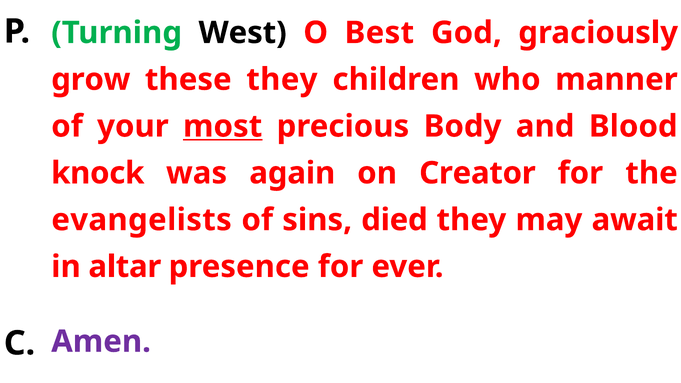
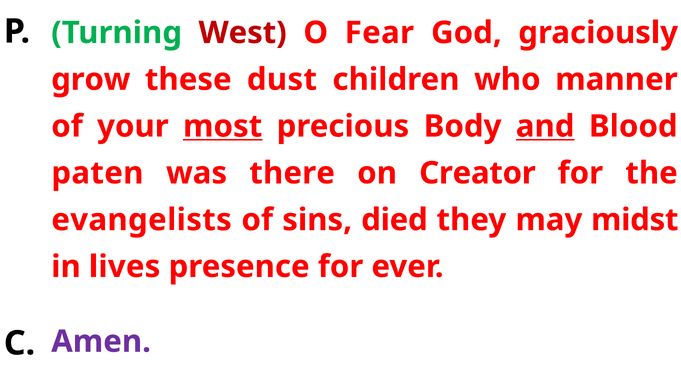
West colour: black -> red
Best: Best -> Fear
these they: they -> dust
and underline: none -> present
knock: knock -> paten
again: again -> there
await: await -> midst
altar: altar -> lives
